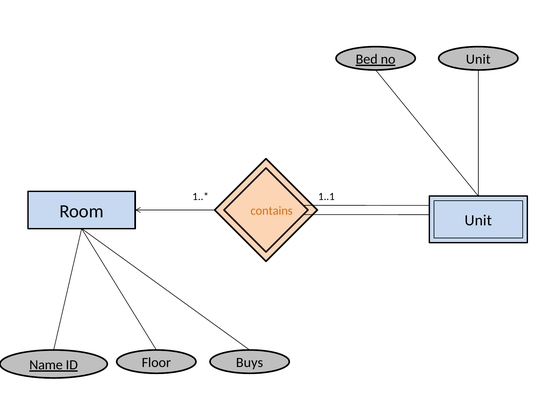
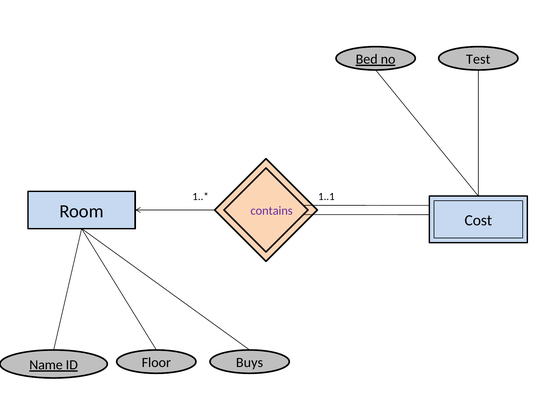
no Unit: Unit -> Test
contains colour: orange -> purple
Unit at (478, 220): Unit -> Cost
